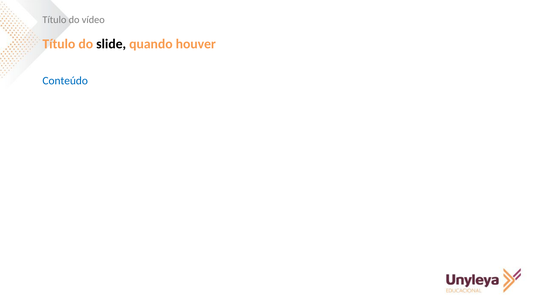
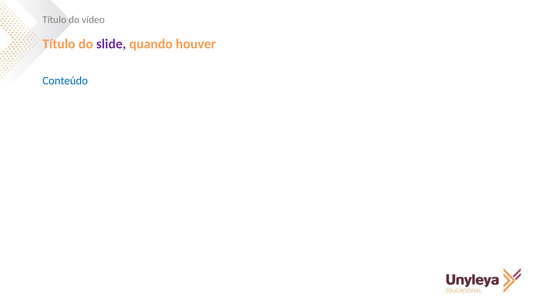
slide colour: black -> purple
